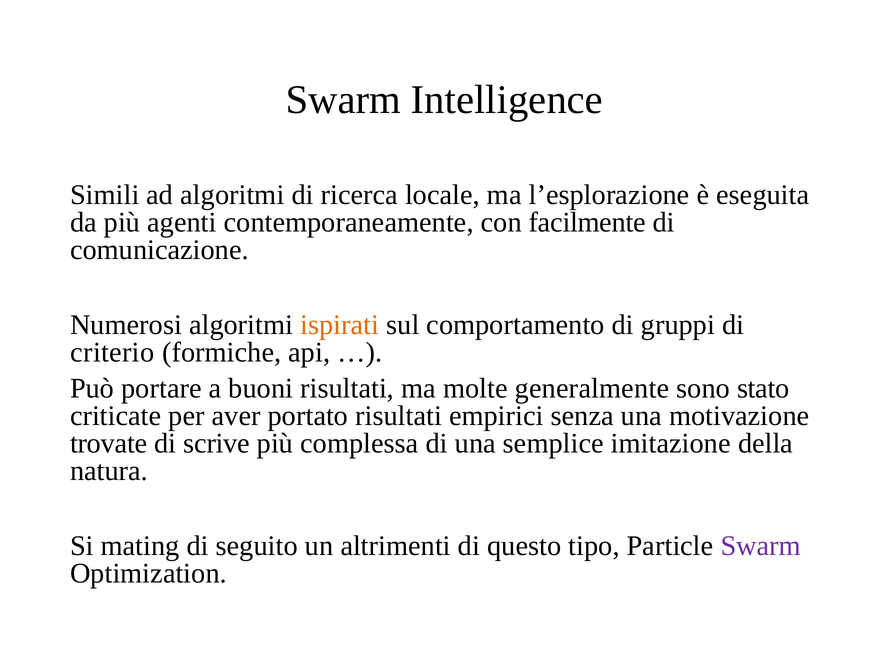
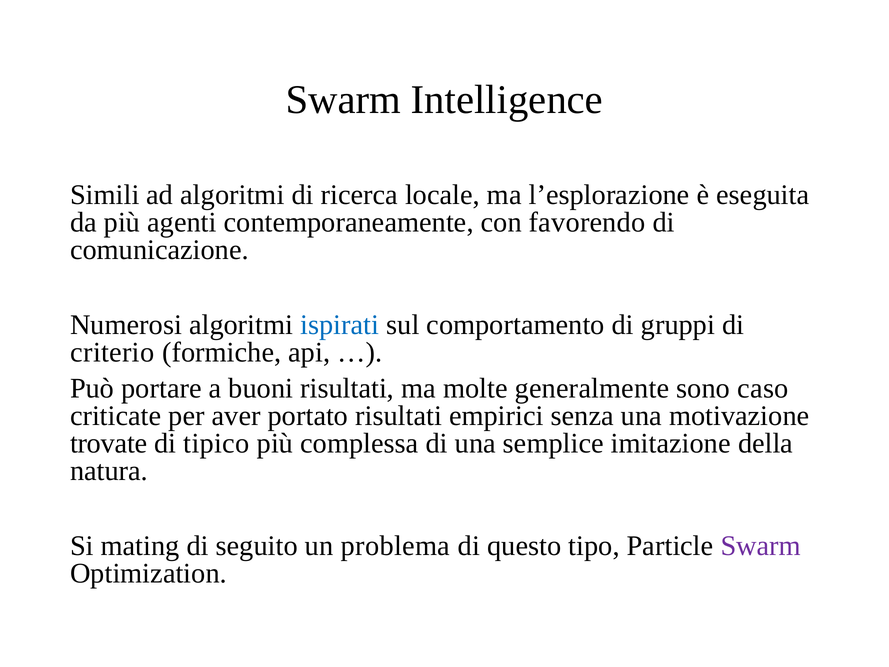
facilmente: facilmente -> favorendo
ispirati colour: orange -> blue
stato: stato -> caso
scrive: scrive -> tipico
altrimenti: altrimenti -> problema
